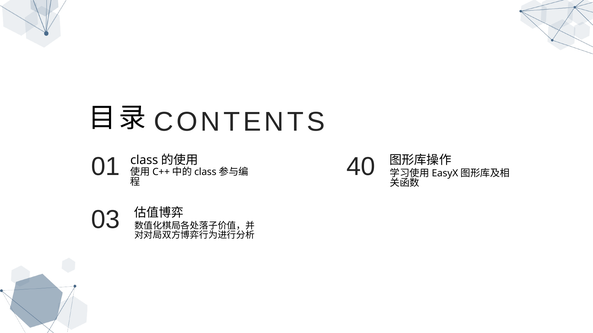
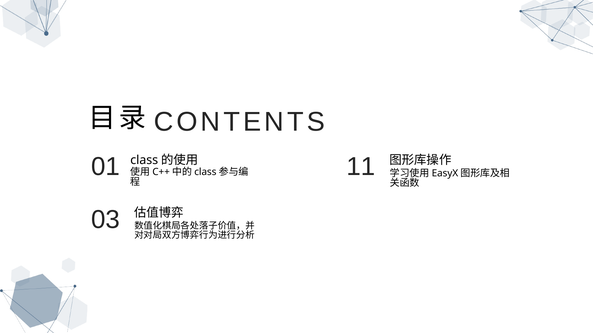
40: 40 -> 11
